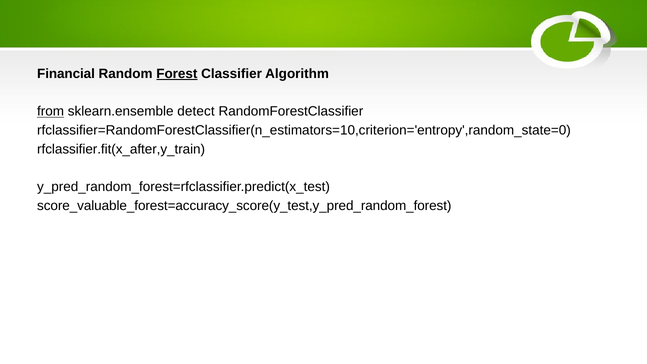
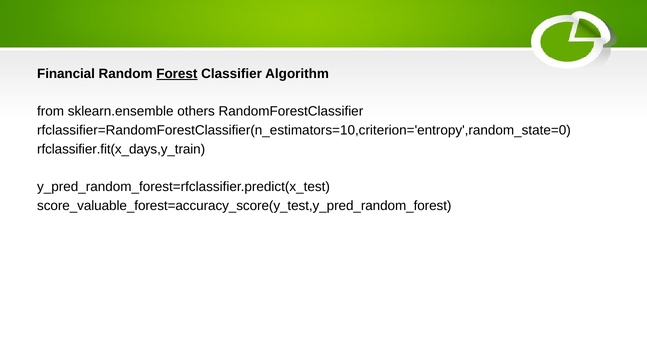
from underline: present -> none
detect: detect -> others
rfclassifier.fit(x_after,y_train: rfclassifier.fit(x_after,y_train -> rfclassifier.fit(x_days,y_train
